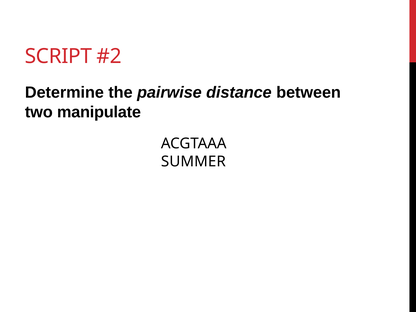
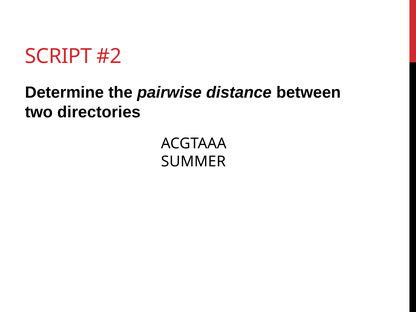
manipulate: manipulate -> directories
